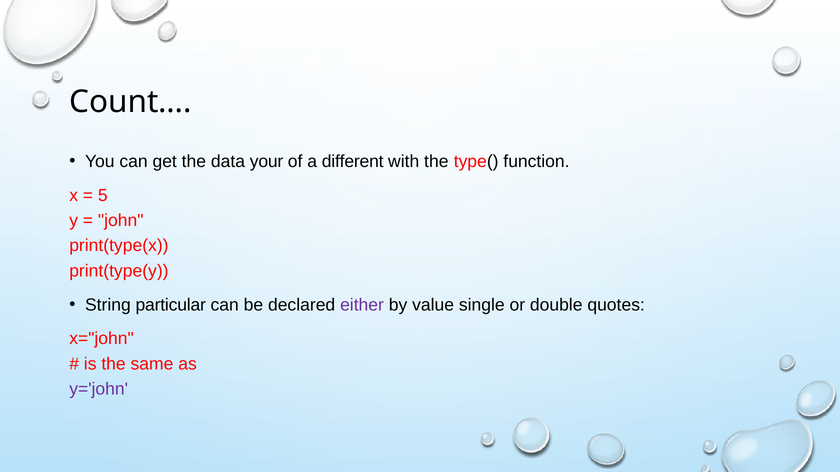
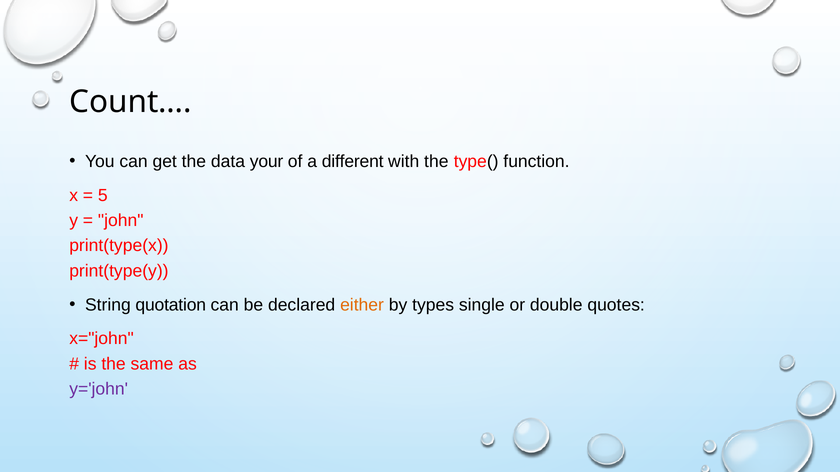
particular: particular -> quotation
either colour: purple -> orange
value: value -> types
